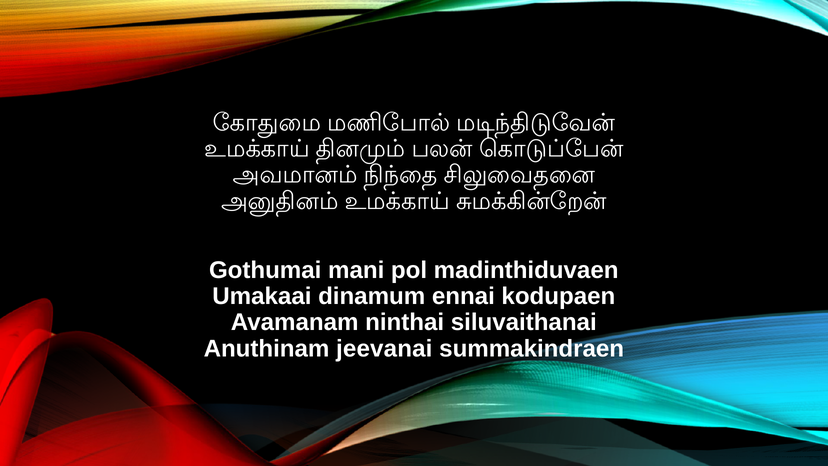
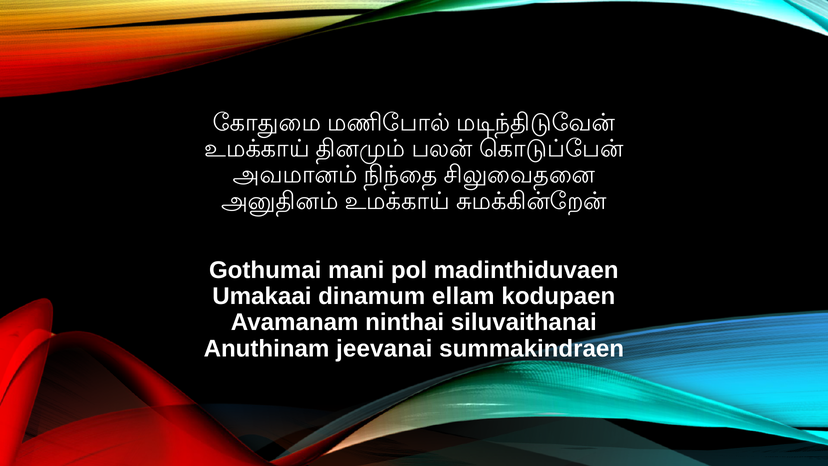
ennai: ennai -> ellam
